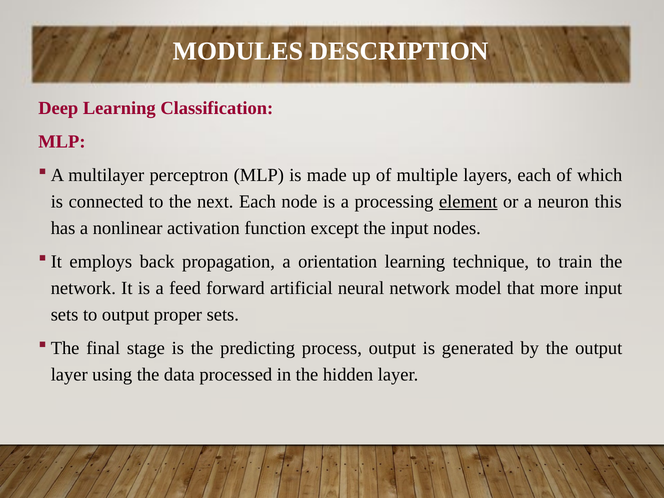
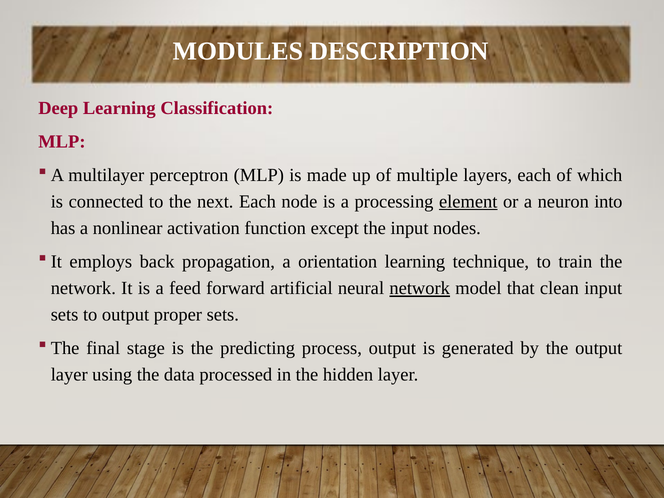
this: this -> into
network at (420, 288) underline: none -> present
more: more -> clean
